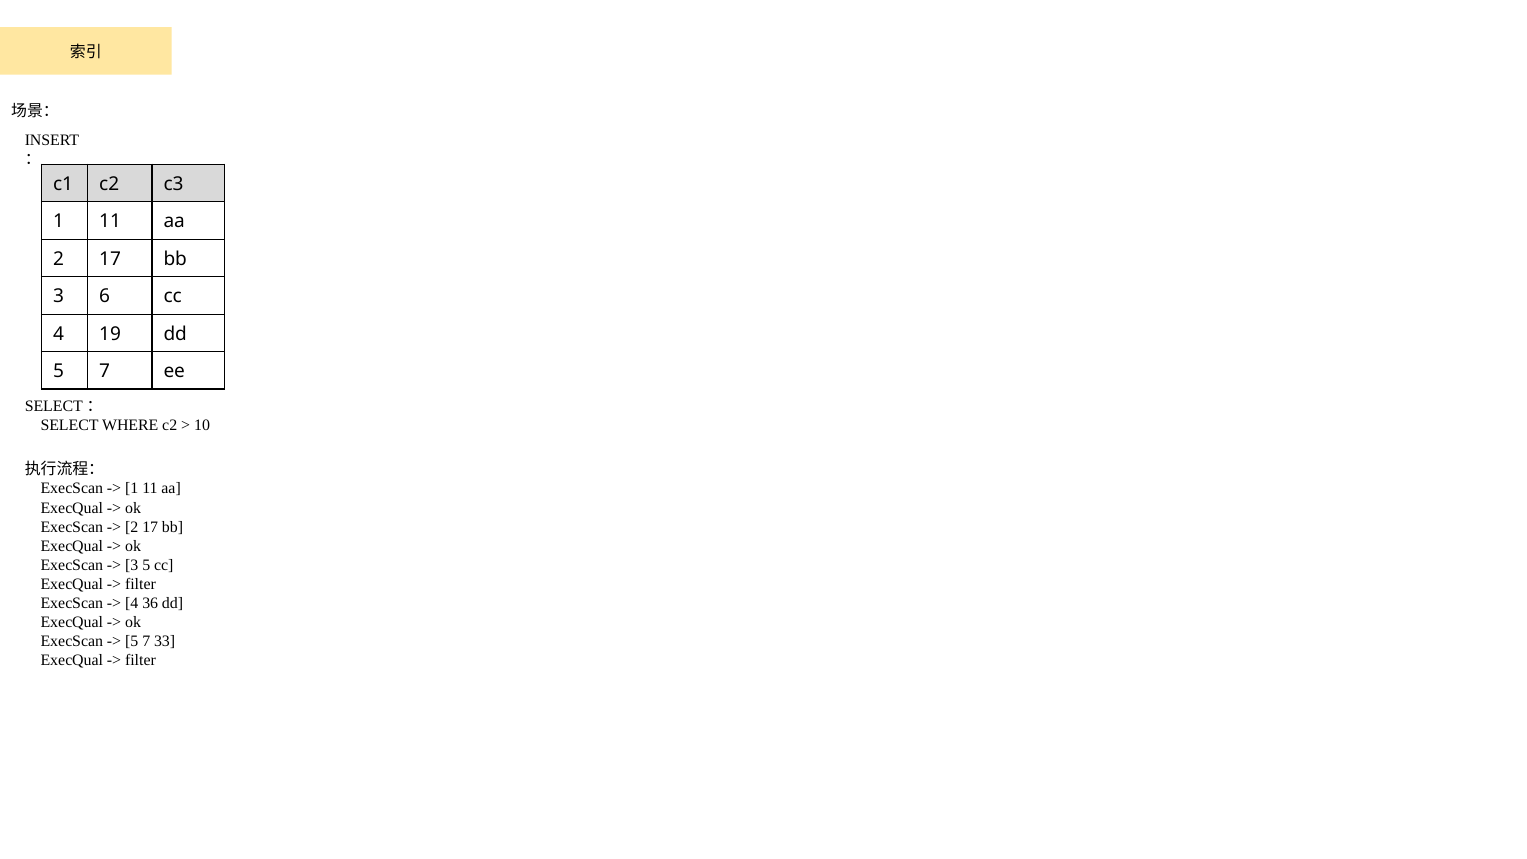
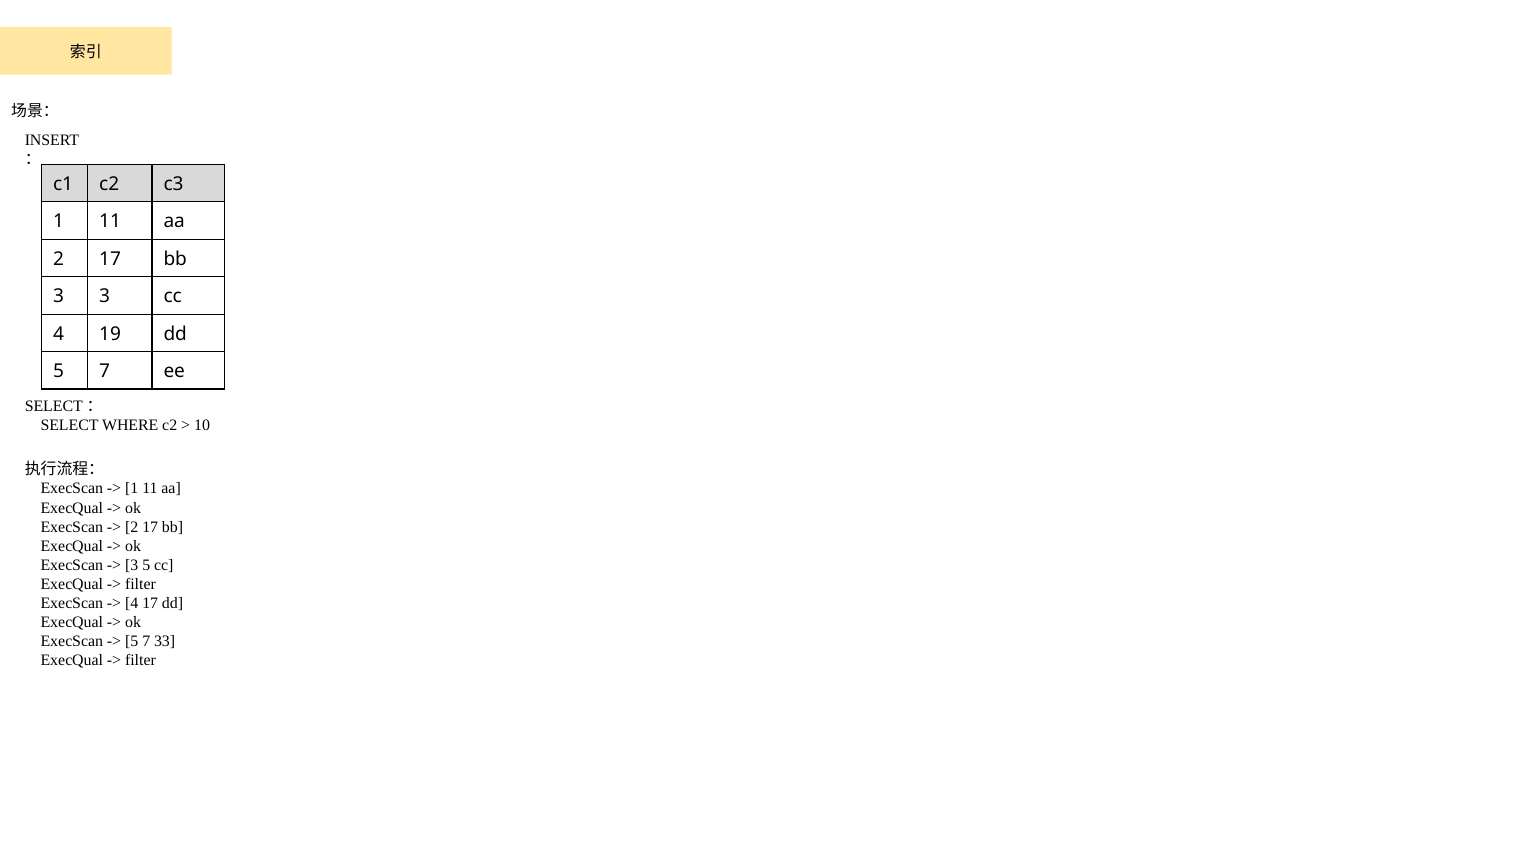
3 6: 6 -> 3
4 36: 36 -> 17
